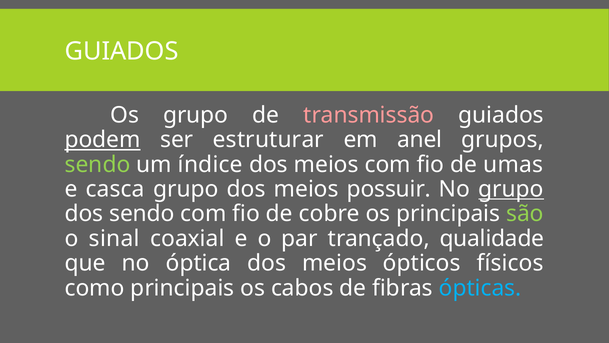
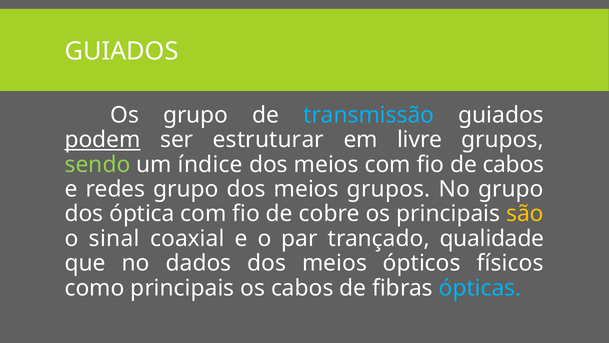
transmissão colour: pink -> light blue
anel: anel -> livre
de umas: umas -> cabos
casca: casca -> redes
meios possuir: possuir -> grupos
grupo at (511, 189) underline: present -> none
dos sendo: sendo -> óptica
são colour: light green -> yellow
óptica: óptica -> dados
